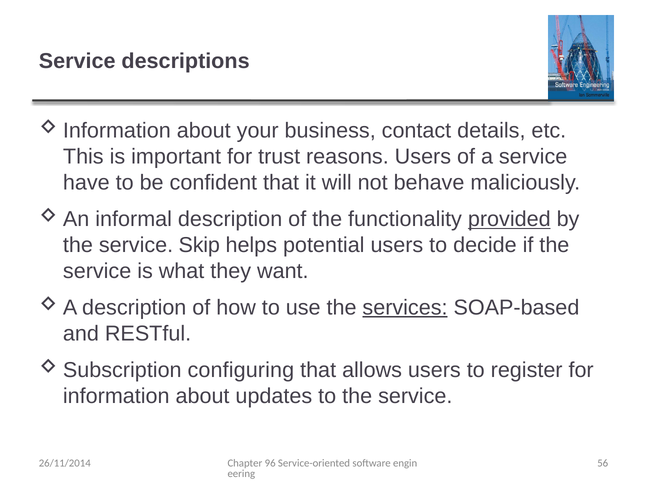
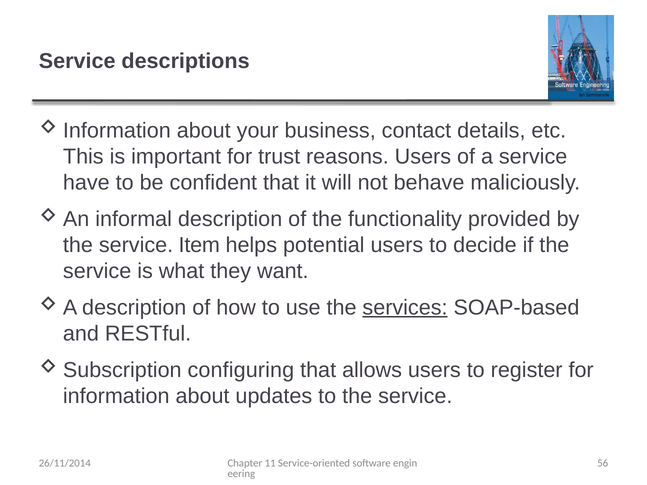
provided underline: present -> none
Skip: Skip -> Item
96: 96 -> 11
